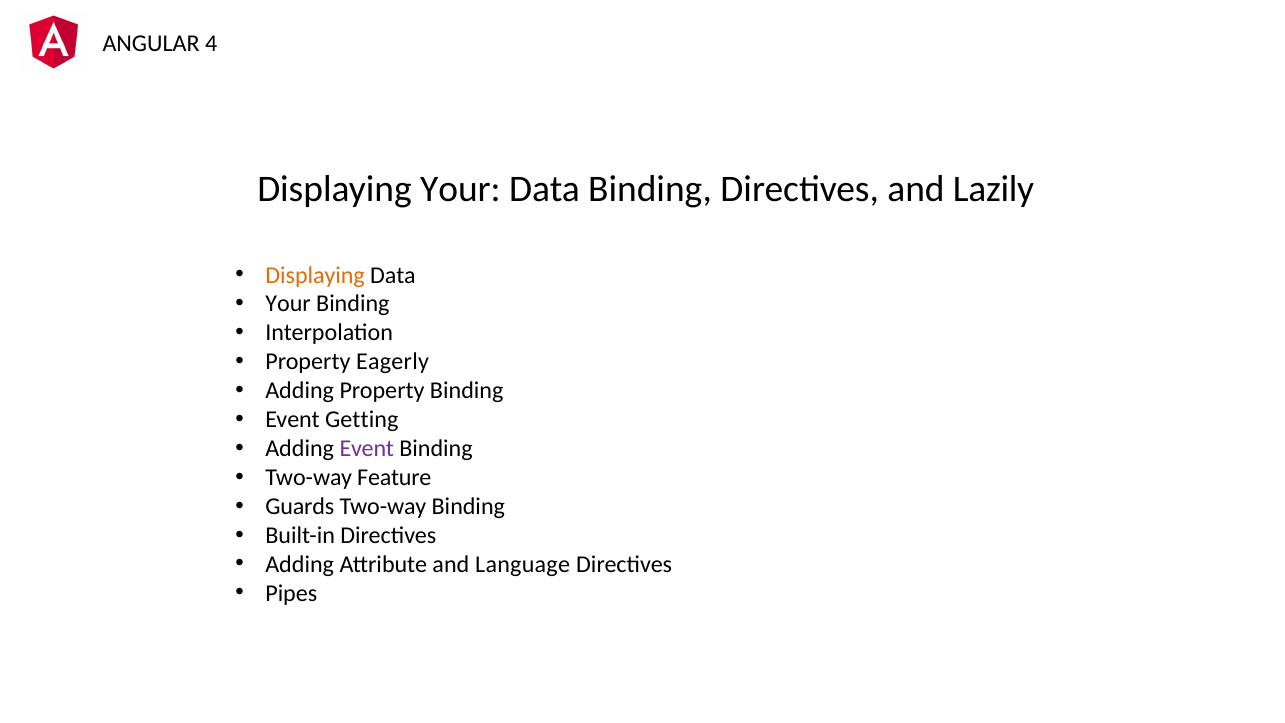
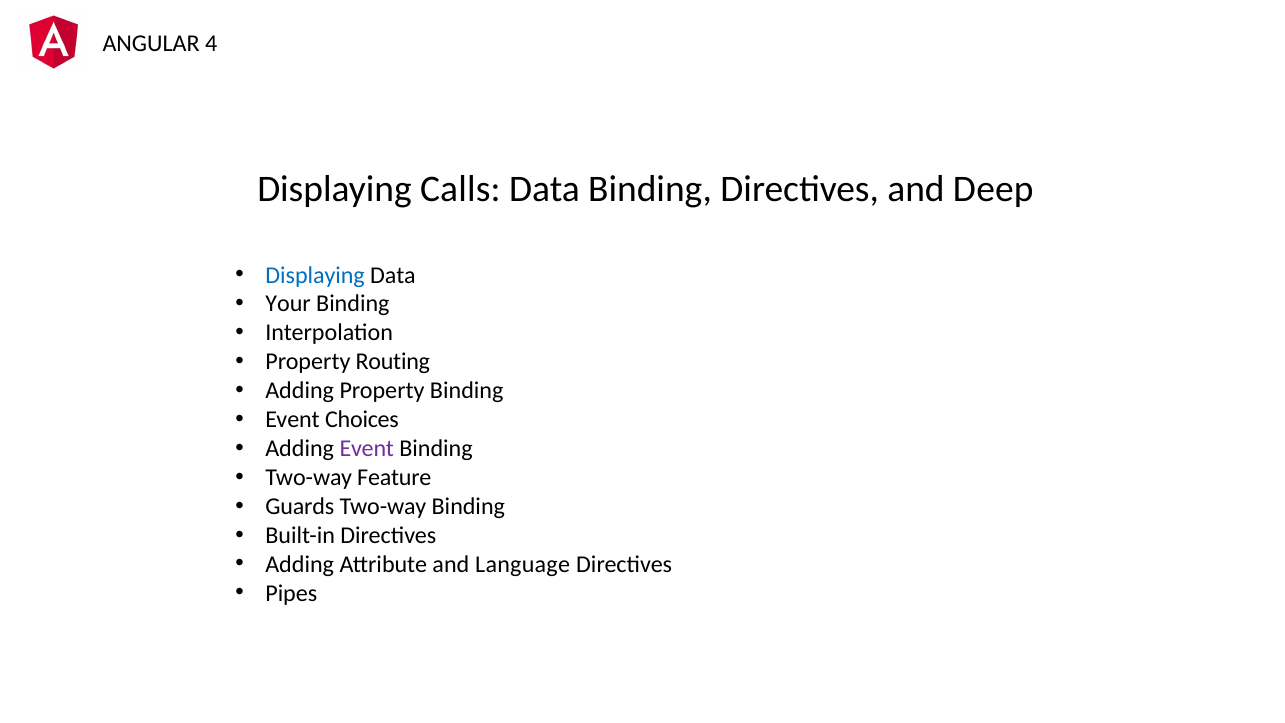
Displaying Your: Your -> Calls
Lazily: Lazily -> Deep
Displaying at (315, 275) colour: orange -> blue
Eagerly: Eagerly -> Routing
Getting: Getting -> Choices
